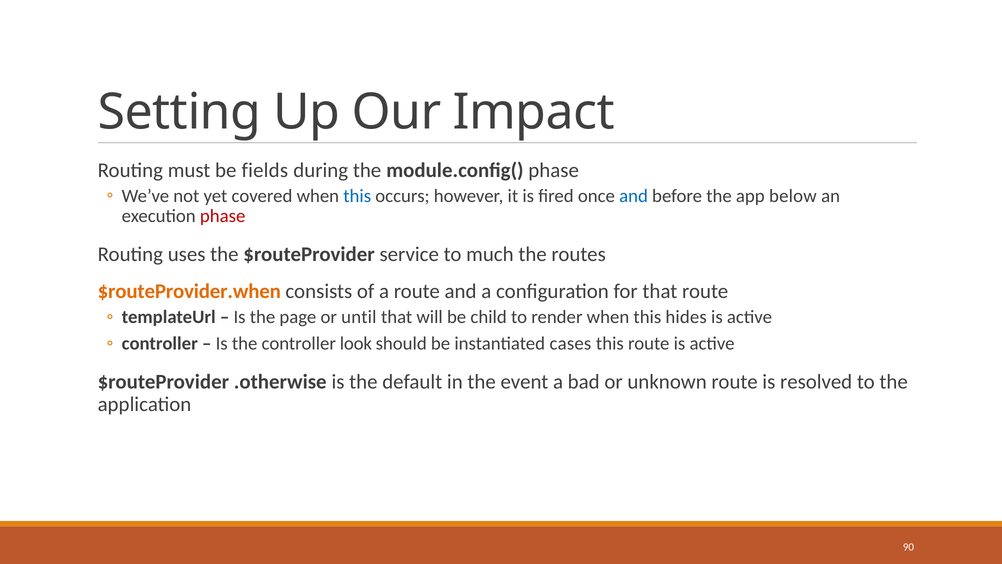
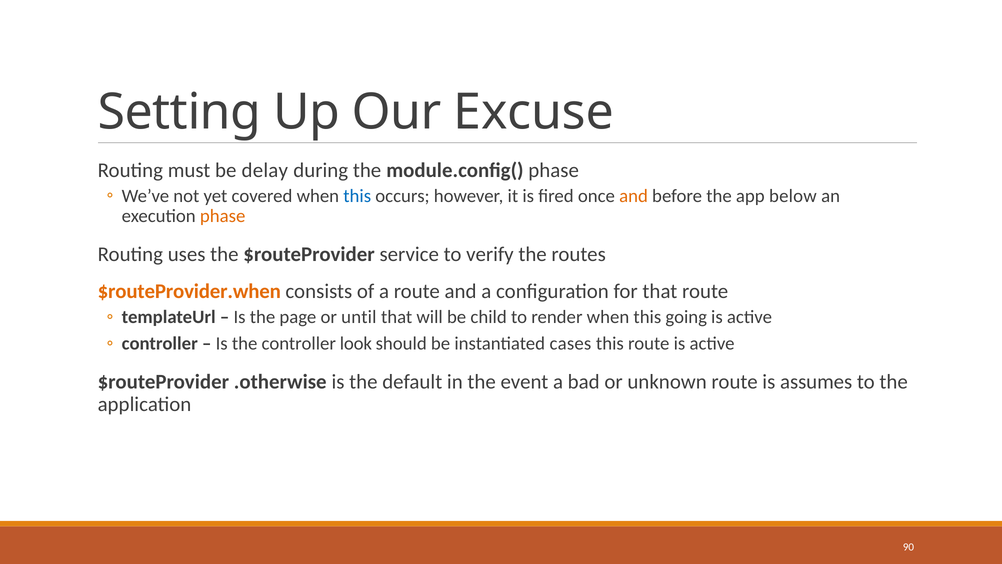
Impact: Impact -> Excuse
fields: fields -> delay
and at (634, 196) colour: blue -> orange
phase at (223, 216) colour: red -> orange
much: much -> verify
hides: hides -> going
resolved: resolved -> assumes
